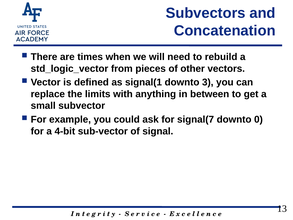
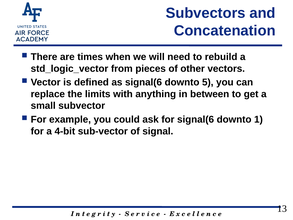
as signal(1: signal(1 -> signal(6
3: 3 -> 5
for signal(7: signal(7 -> signal(6
0: 0 -> 1
